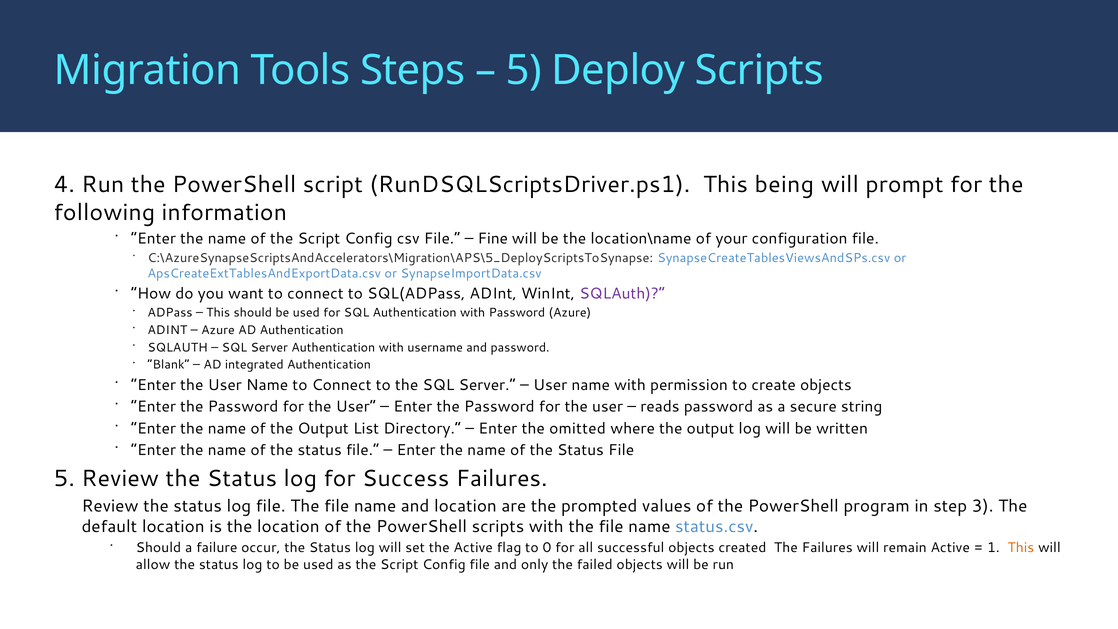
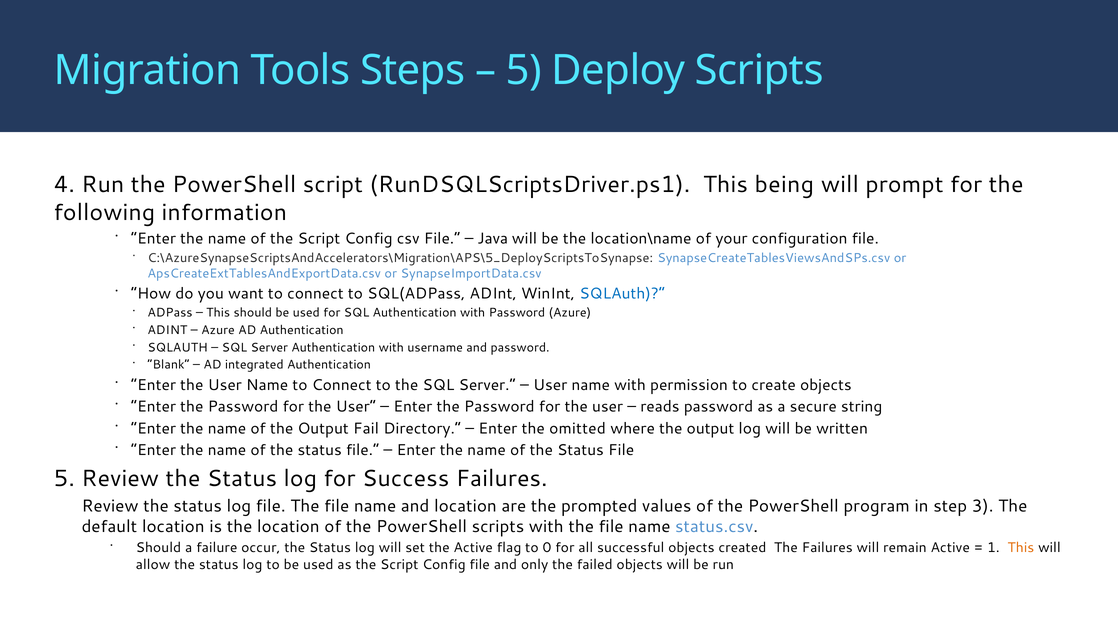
Fine: Fine -> Java
SQLAuth at (622, 294) colour: purple -> blue
List: List -> Fail
